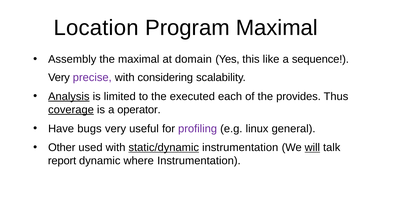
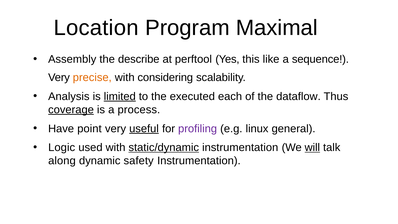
the maximal: maximal -> describe
domain: domain -> perftool
precise colour: purple -> orange
Analysis underline: present -> none
limited underline: none -> present
provides: provides -> dataflow
operator: operator -> process
bugs: bugs -> point
useful underline: none -> present
Other: Other -> Logic
report: report -> along
where: where -> safety
